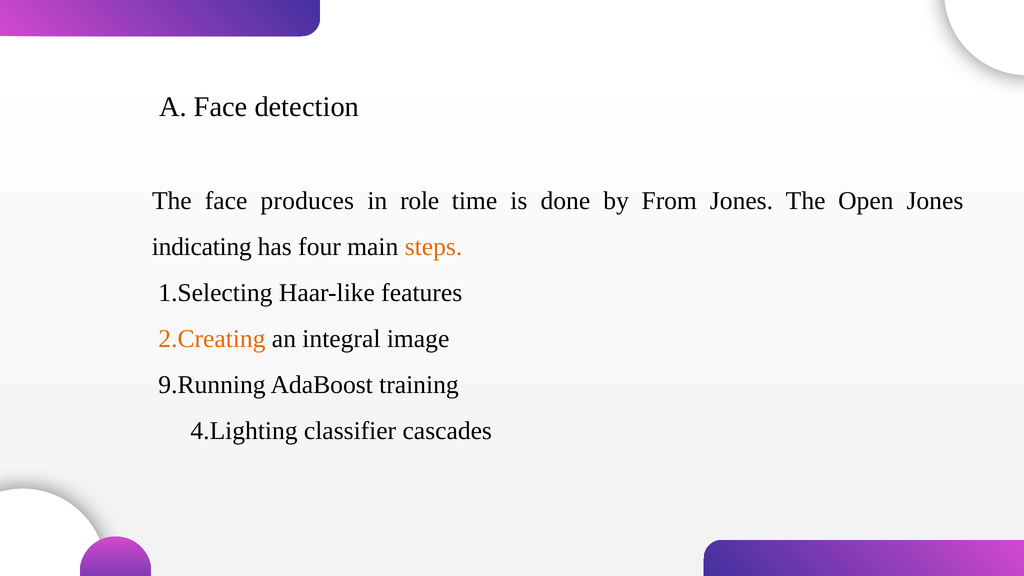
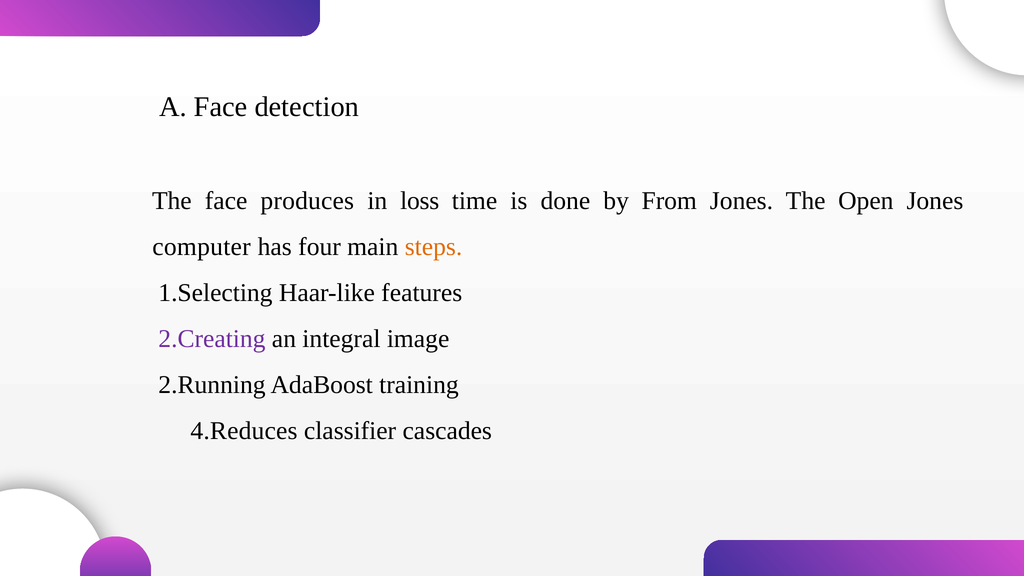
role: role -> loss
indicating: indicating -> computer
2.Creating colour: orange -> purple
9.Running: 9.Running -> 2.Running
4.Lighting: 4.Lighting -> 4.Reduces
